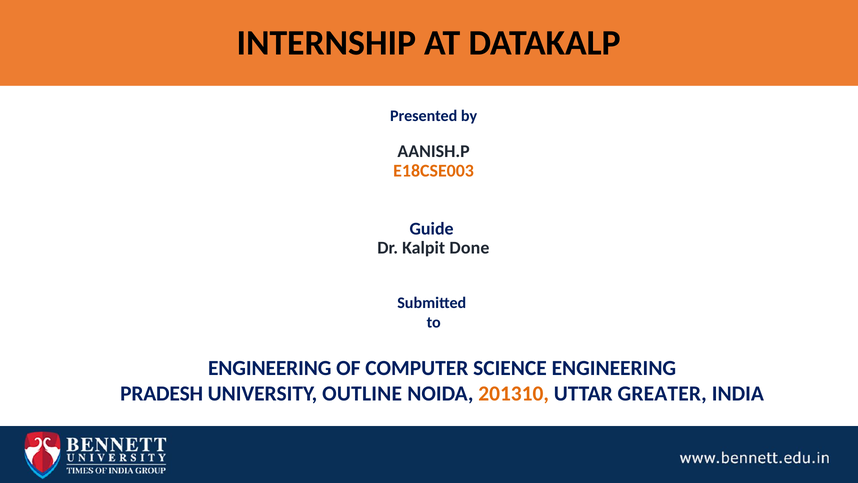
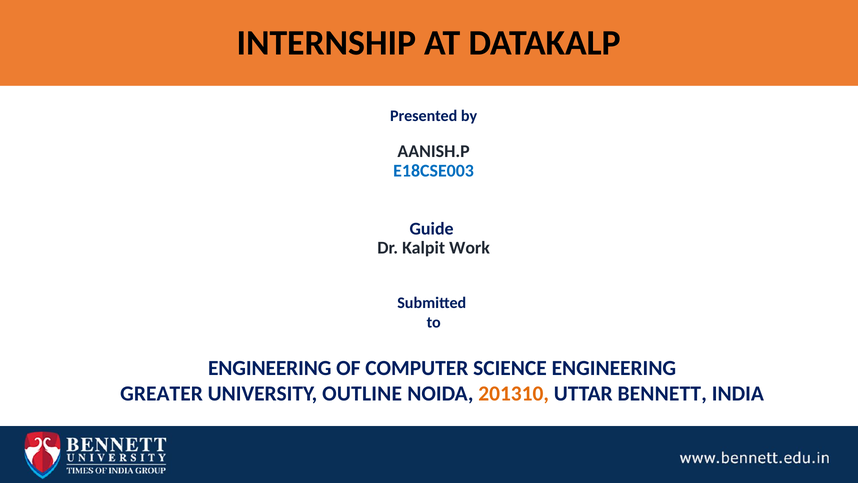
E18CSE003 colour: orange -> blue
Done: Done -> Work
PRADESH: PRADESH -> GREATER
GREATER: GREATER -> BENNETT
